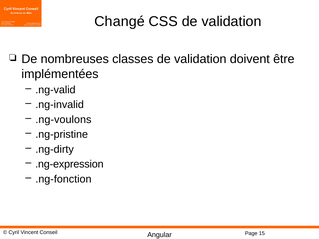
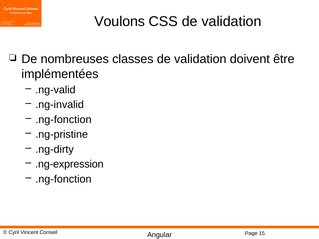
Changé: Changé -> Voulons
.ng-voulons at (63, 120): .ng-voulons -> .ng-fonction
